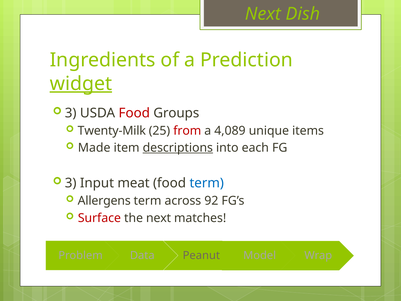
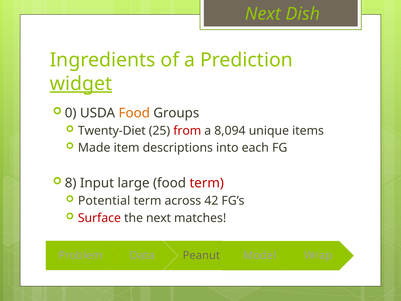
3 at (71, 113): 3 -> 0
Food at (134, 113) colour: red -> orange
Twenty-Milk: Twenty-Milk -> Twenty-Diet
4,089: 4,089 -> 8,094
descriptions underline: present -> none
3 at (71, 183): 3 -> 8
meat: meat -> large
term at (207, 183) colour: blue -> red
Allergens: Allergens -> Potential
92: 92 -> 42
